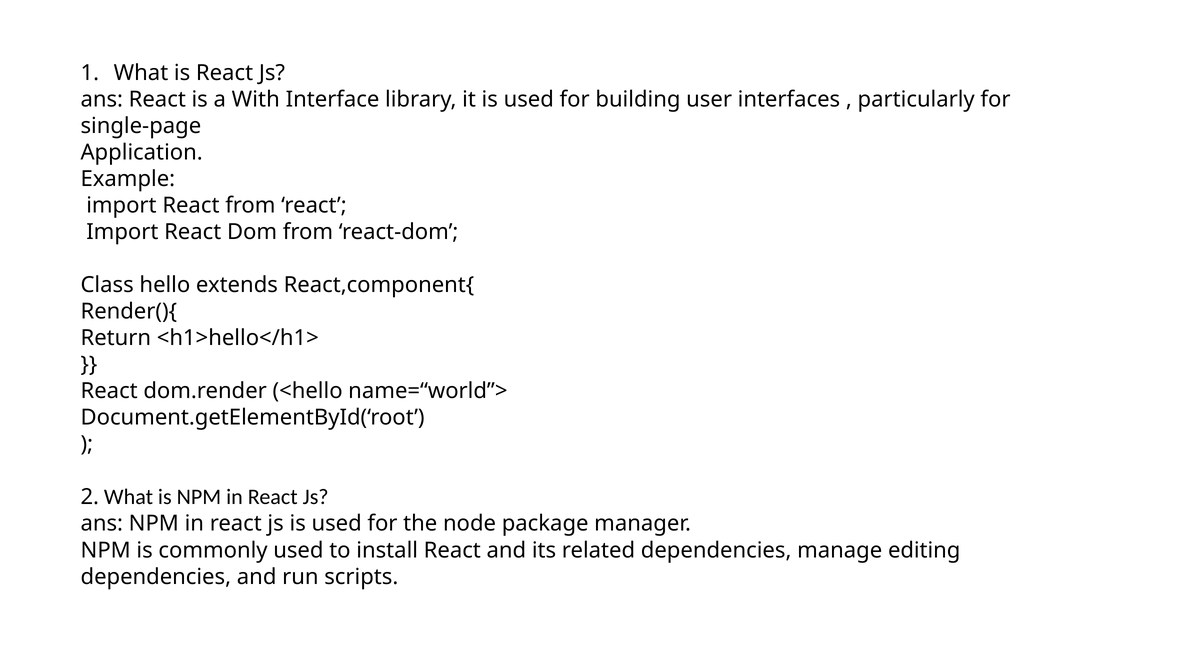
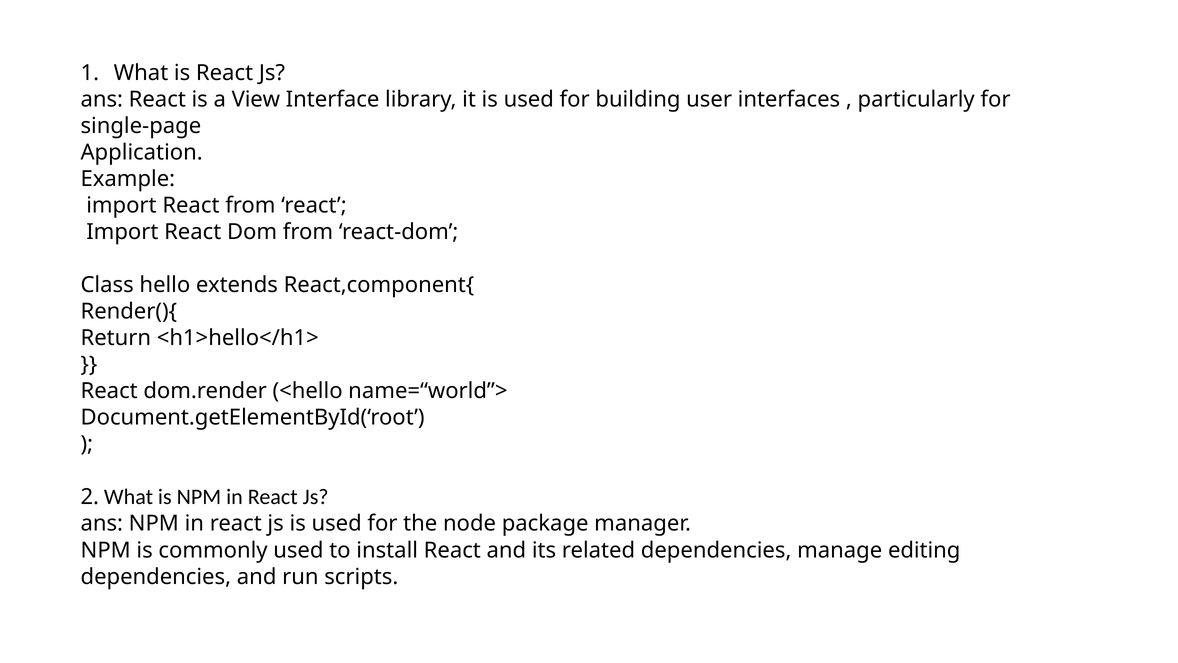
With: With -> View
